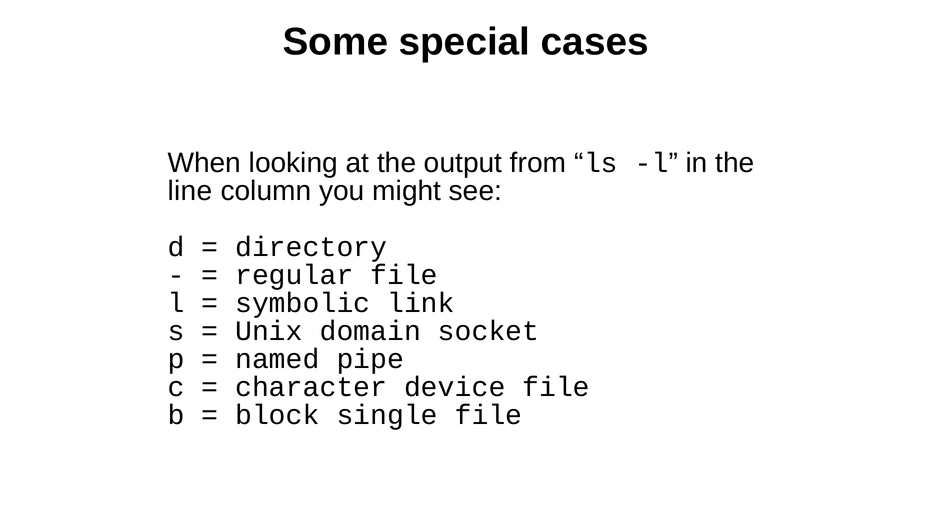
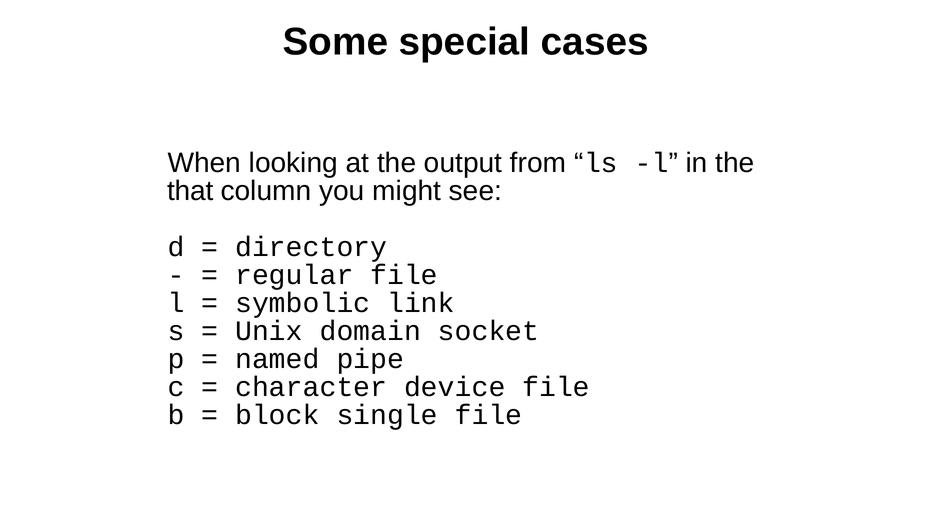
line: line -> that
